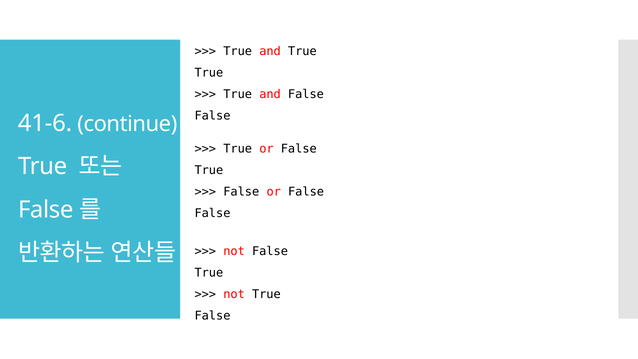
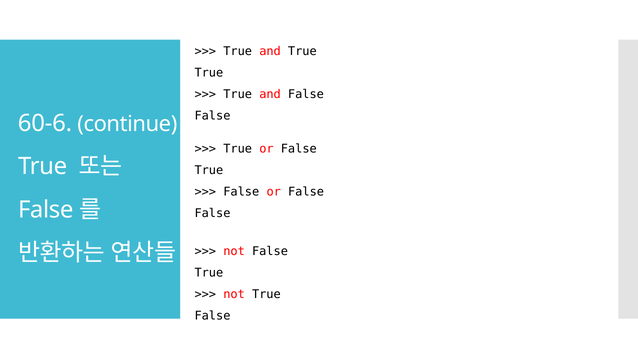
41-6: 41-6 -> 60-6
